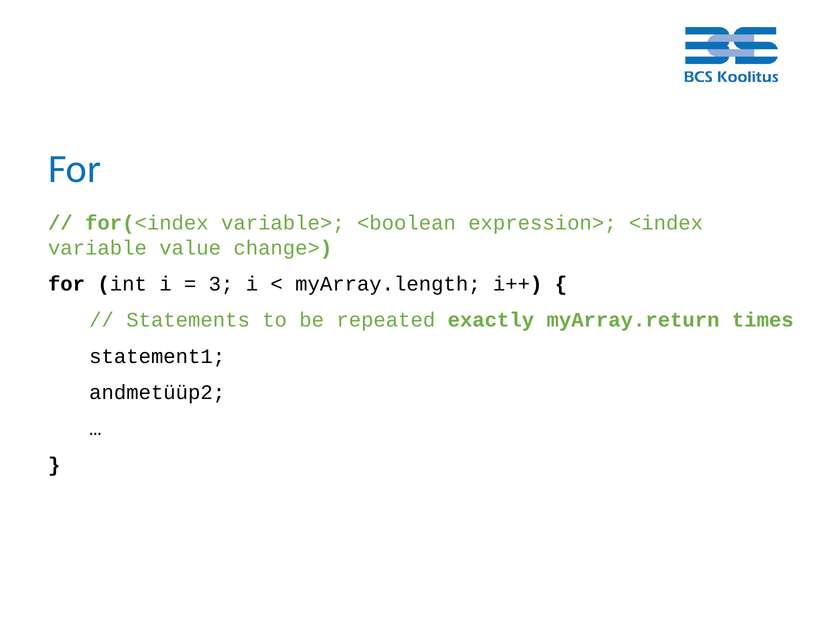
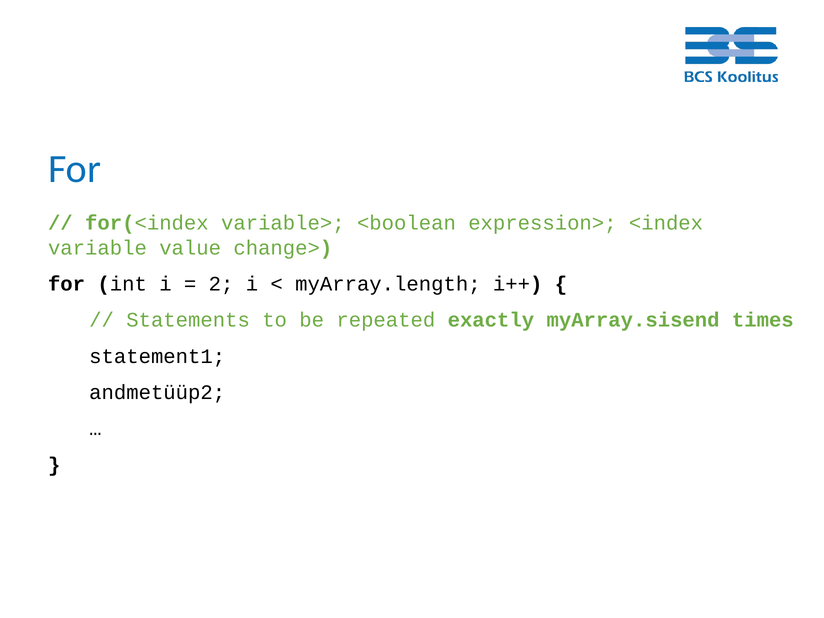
3: 3 -> 2
myArray.return: myArray.return -> myArray.sisend
